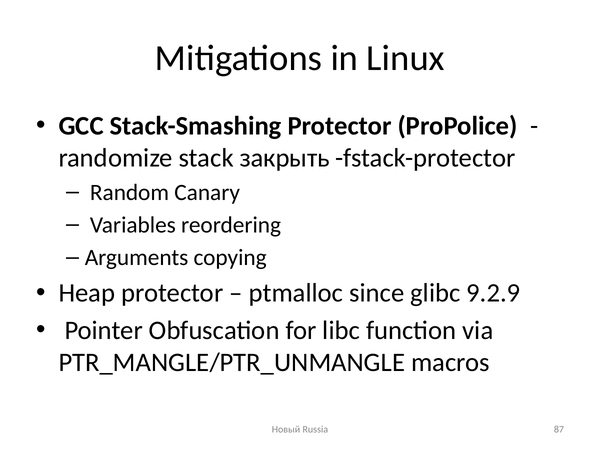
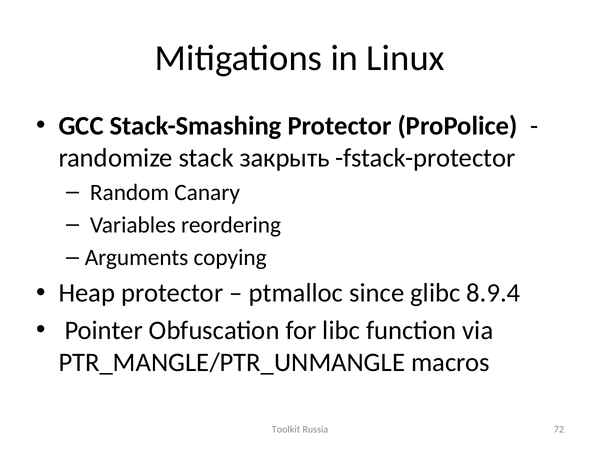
9.2.9: 9.2.9 -> 8.9.4
Новый: Новый -> Toolkit
87: 87 -> 72
